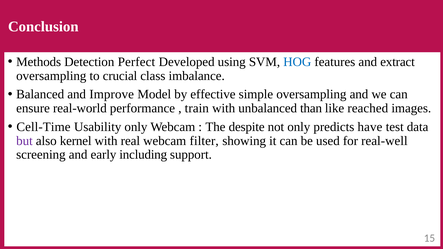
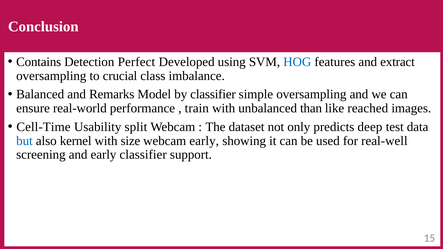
Methods: Methods -> Contains
Improve: Improve -> Remarks
by effective: effective -> classifier
Usability only: only -> split
despite: despite -> dataset
have: have -> deep
but colour: purple -> blue
real: real -> size
webcam filter: filter -> early
early including: including -> classifier
